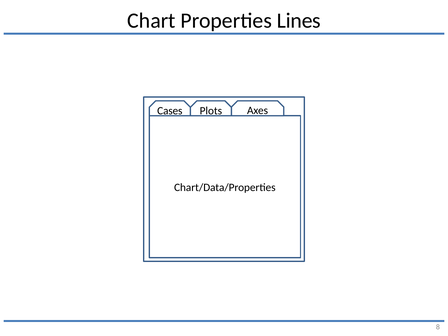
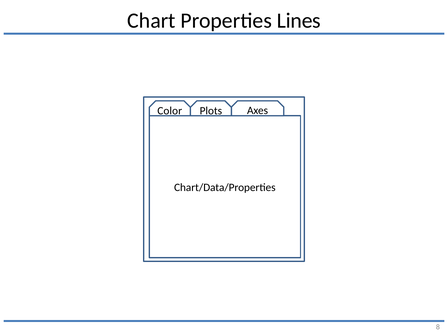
Cases: Cases -> Color
